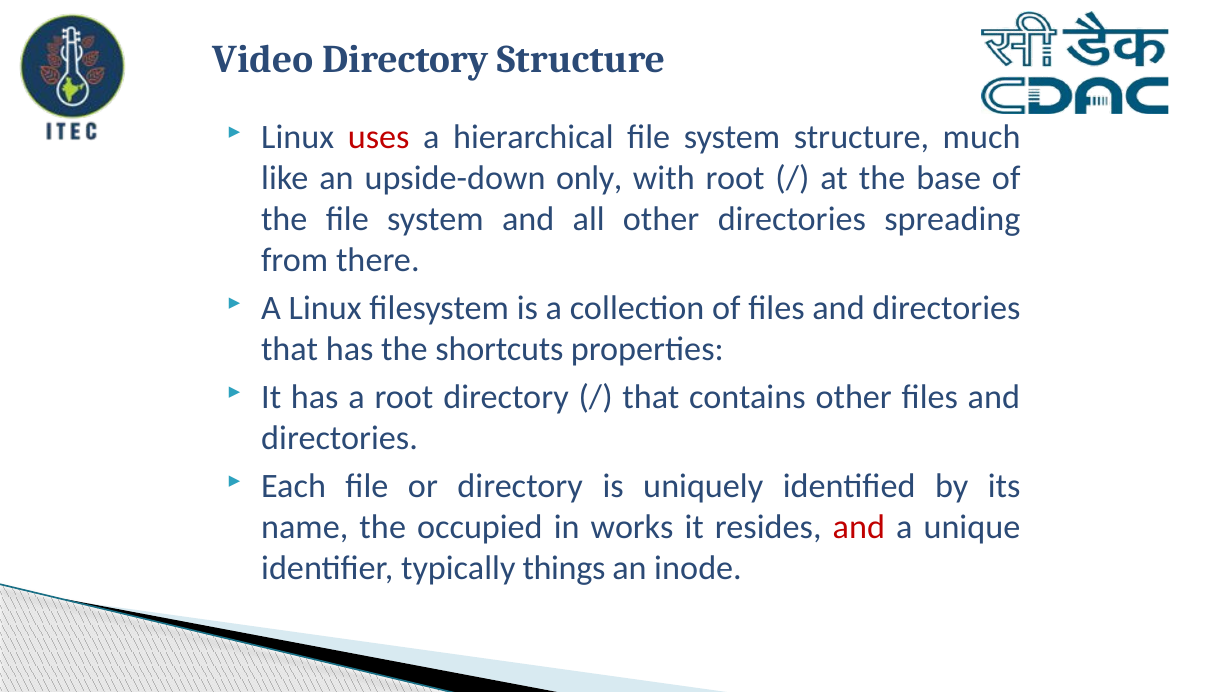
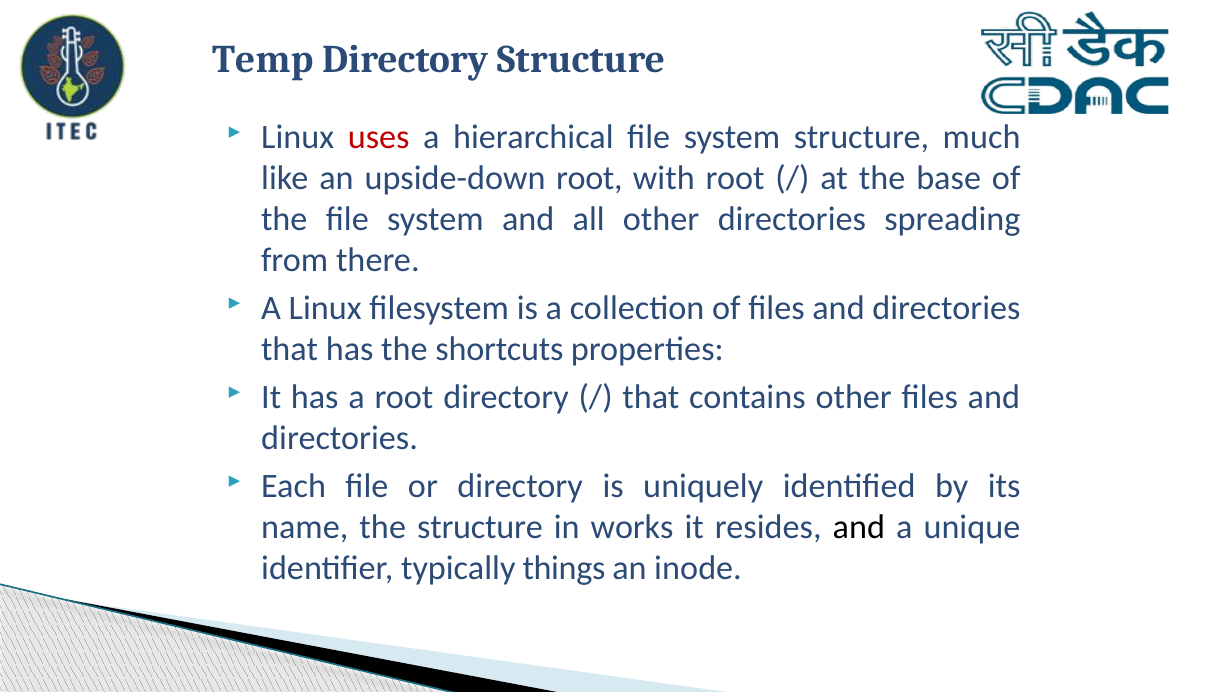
Video: Video -> Temp
upside-down only: only -> root
the occupied: occupied -> structure
and at (859, 527) colour: red -> black
